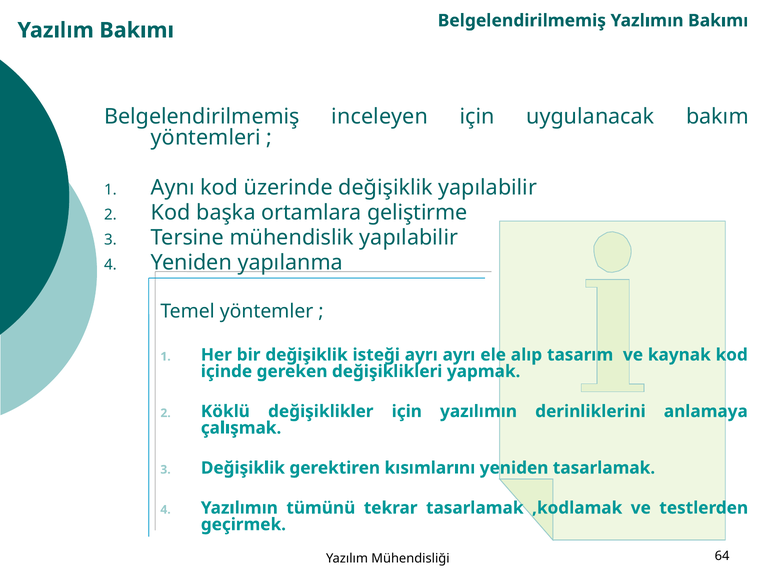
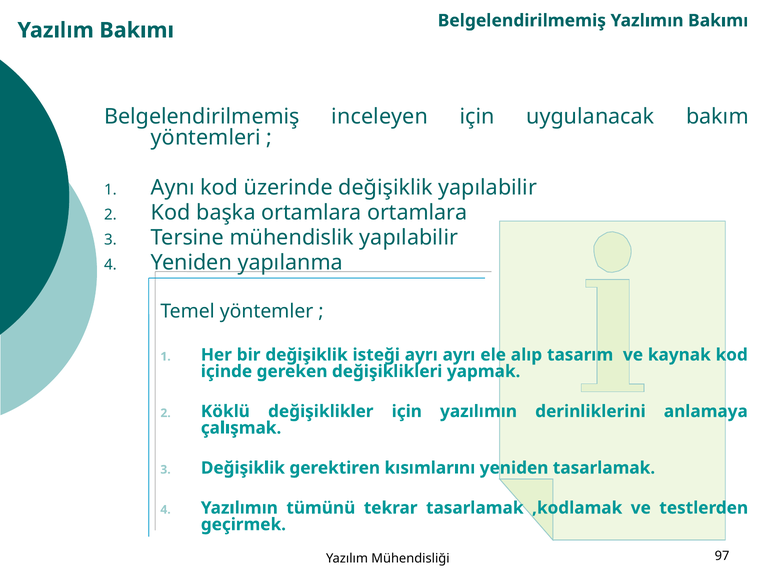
ortamlara geliştirme: geliştirme -> ortamlara
64: 64 -> 97
